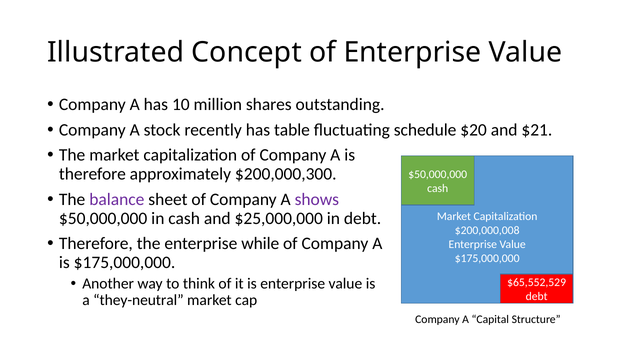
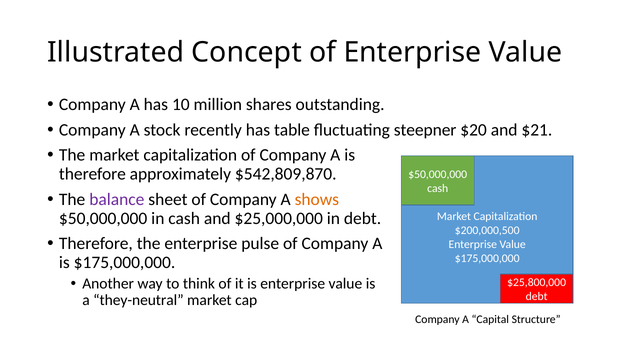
schedule: schedule -> steepner
$200,000,300: $200,000,300 -> $542,809,870
shows colour: purple -> orange
$200,000,008: $200,000,008 -> $200,000,500
while: while -> pulse
$65,552,529: $65,552,529 -> $25,800,000
